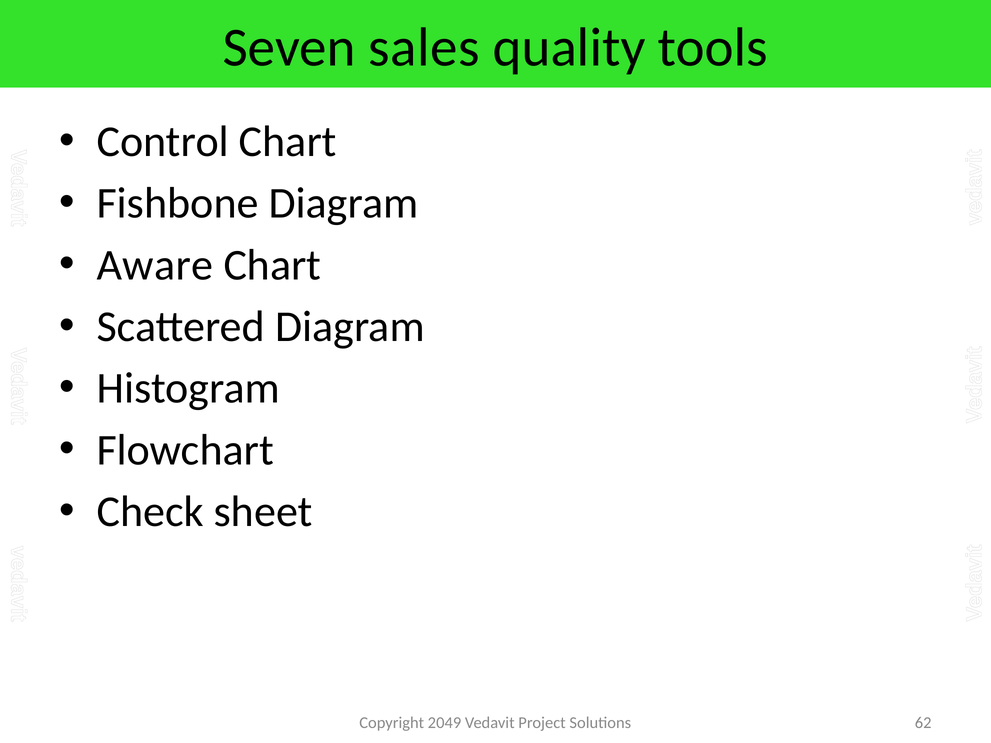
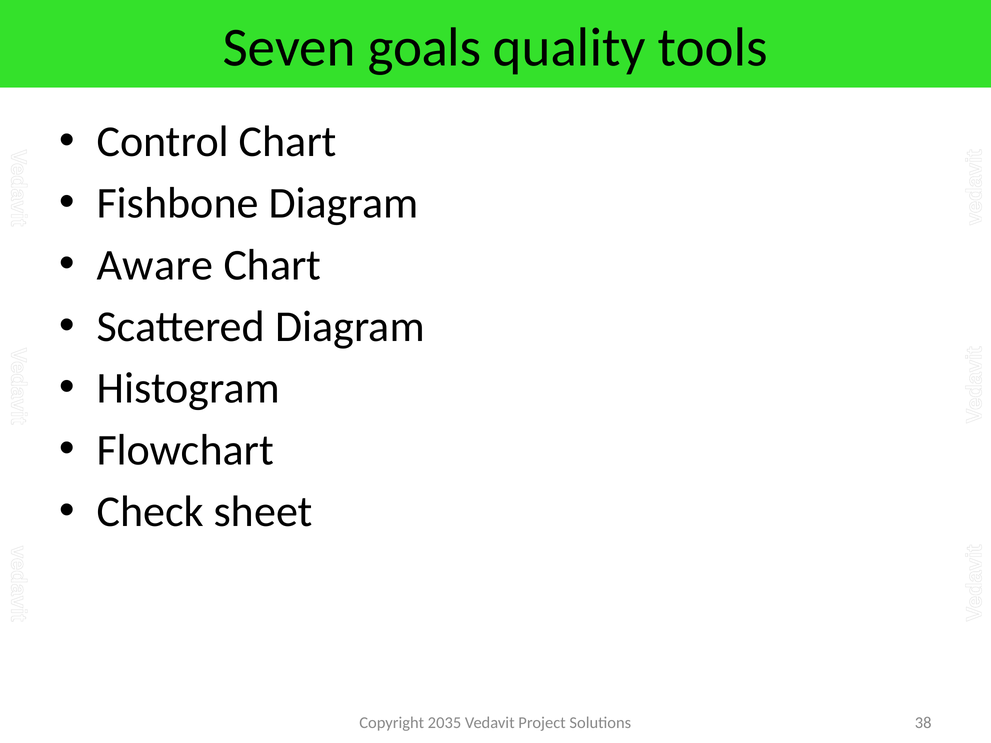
sales: sales -> goals
2049: 2049 -> 2035
62: 62 -> 38
